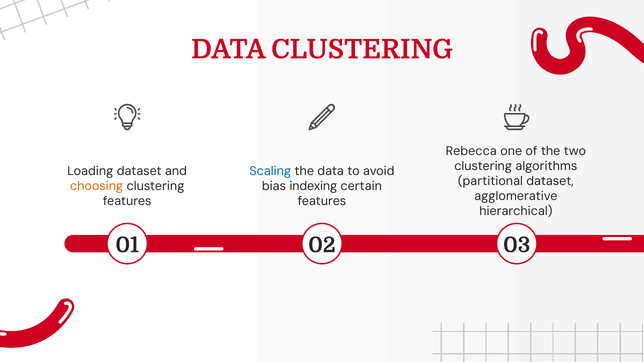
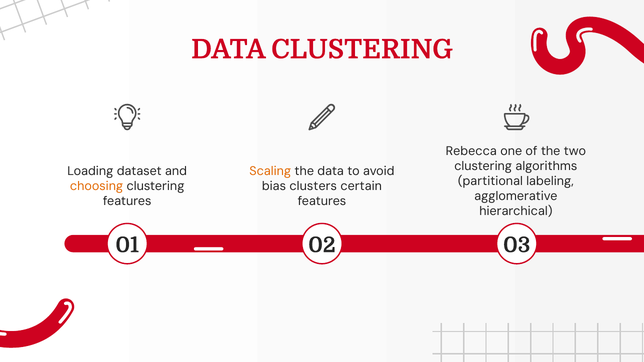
Scaling colour: blue -> orange
partitional dataset: dataset -> labeling
indexing: indexing -> clusters
